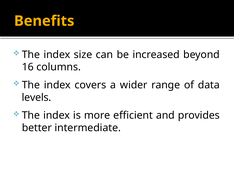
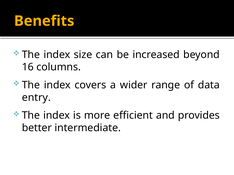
levels: levels -> entry
